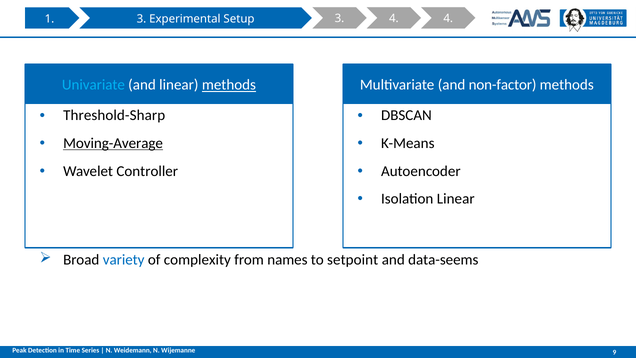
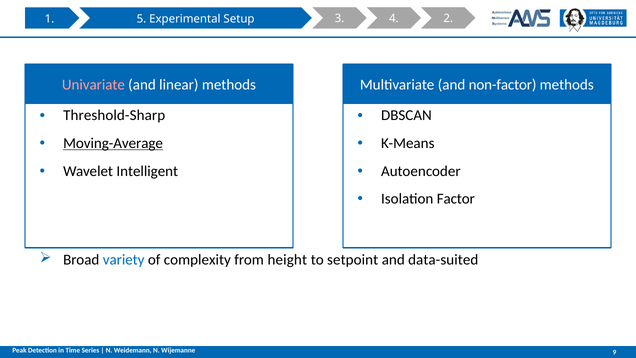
1 3: 3 -> 5
4 4: 4 -> 2
Univariate colour: light blue -> pink
methods at (229, 85) underline: present -> none
Controller: Controller -> Intelligent
Isolation Linear: Linear -> Factor
names: names -> height
data-seems: data-seems -> data-suited
